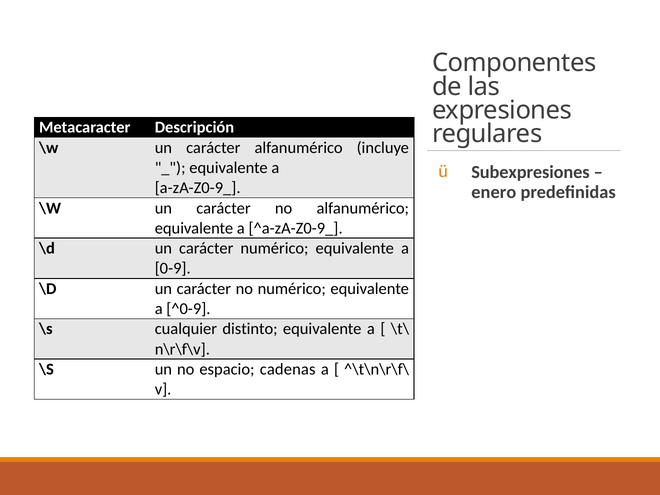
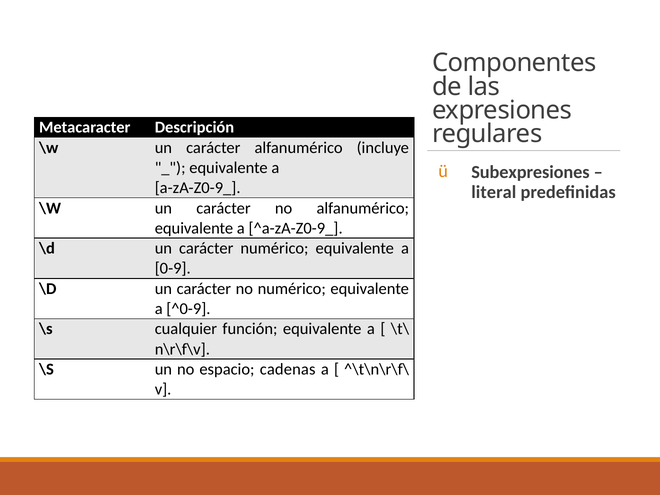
enero: enero -> literal
distinto: distinto -> función
